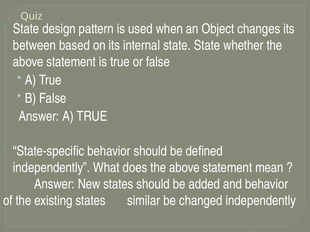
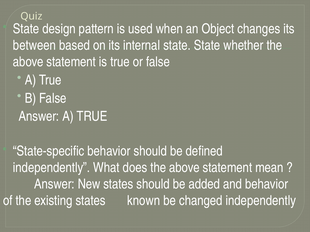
similar: similar -> known
